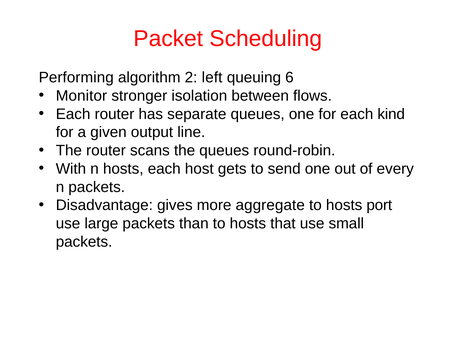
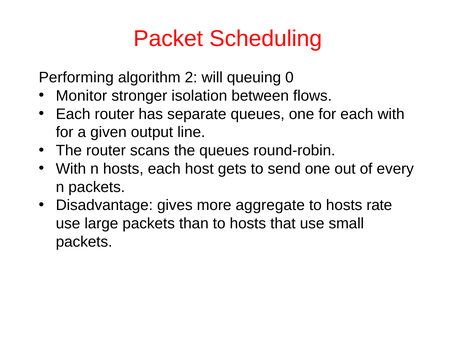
left: left -> will
6: 6 -> 0
each kind: kind -> with
port: port -> rate
